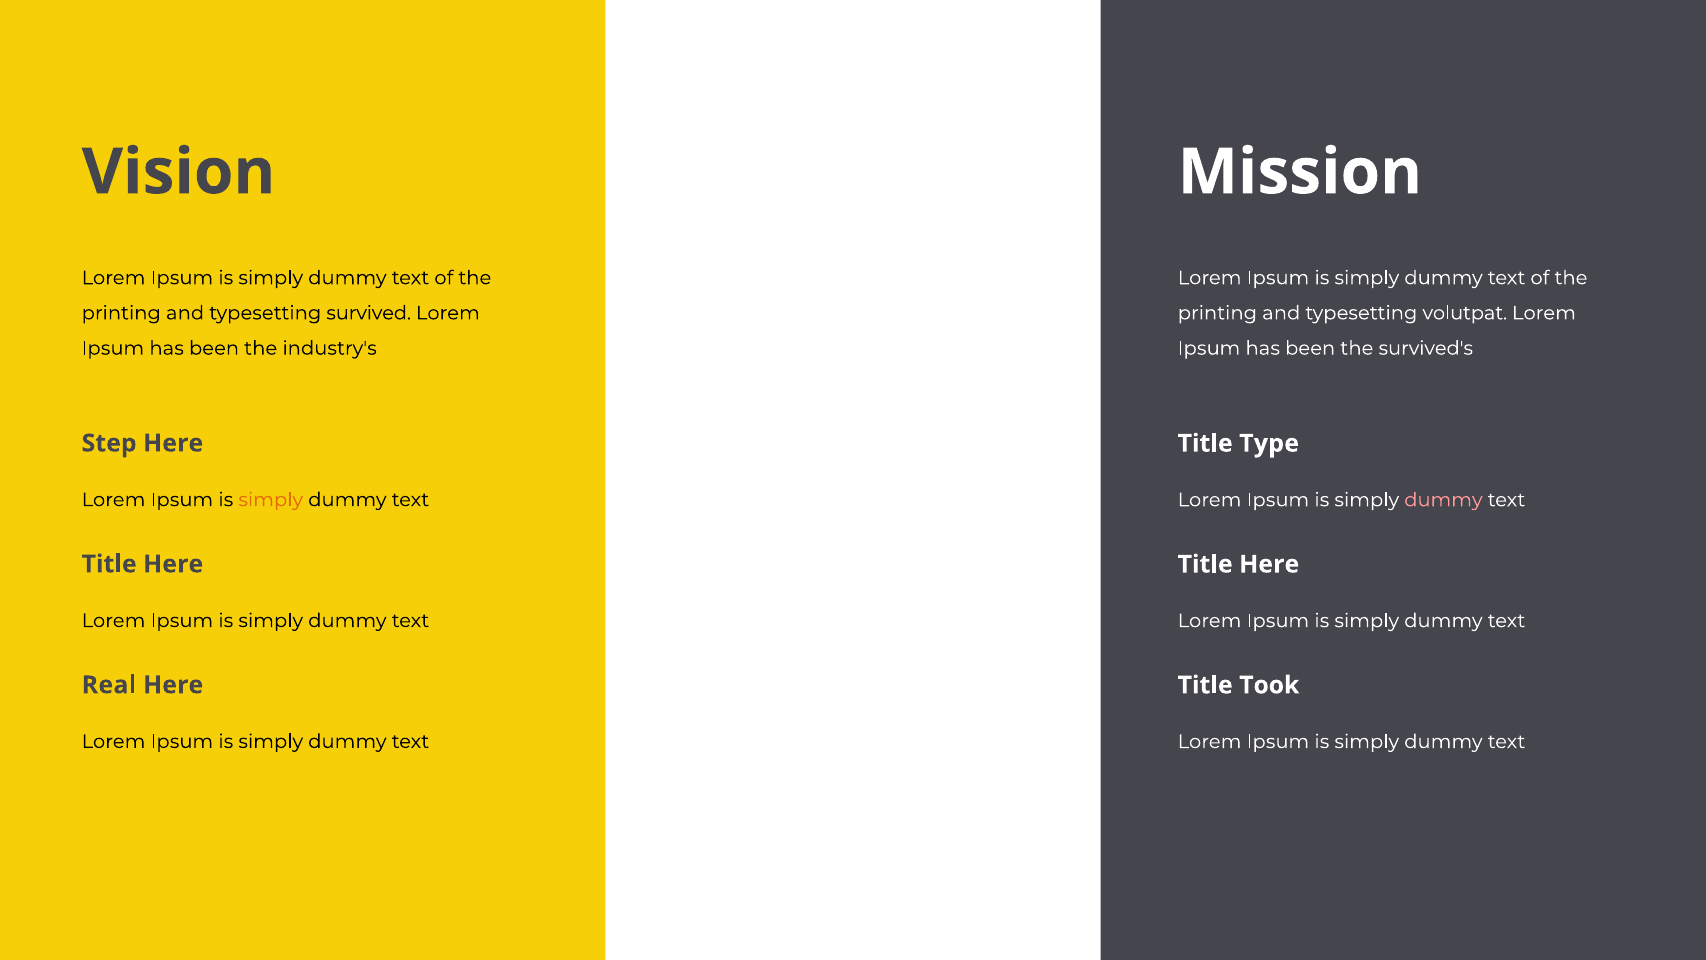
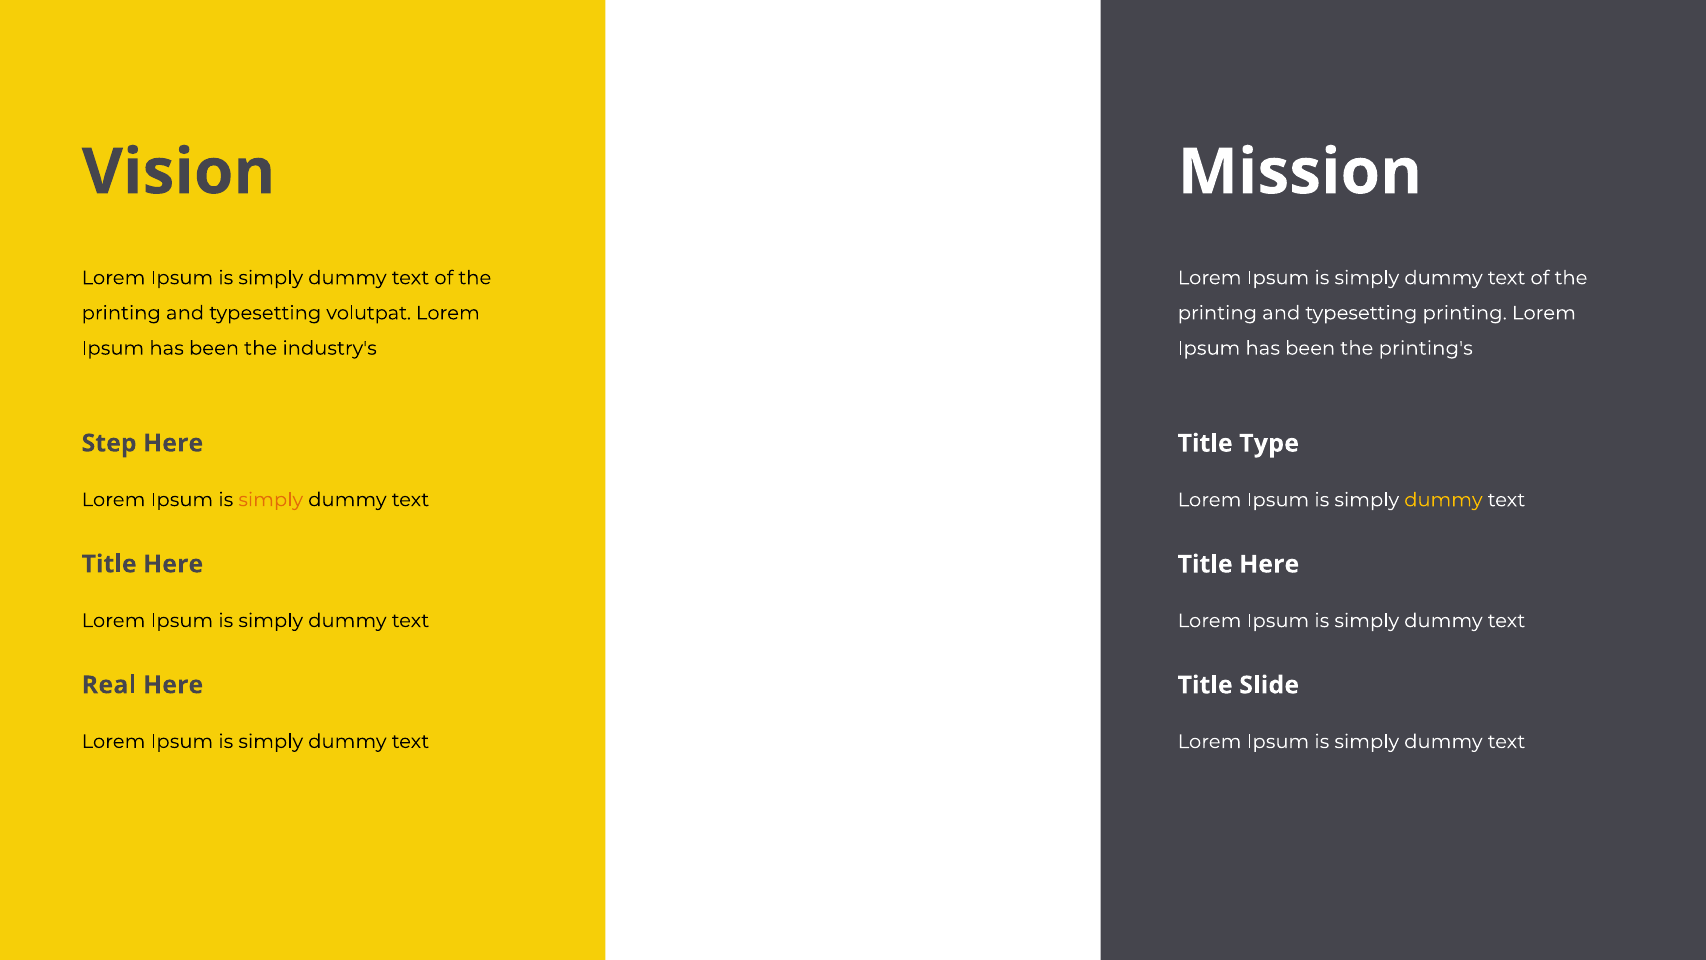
survived: survived -> volutpat
typesetting volutpat: volutpat -> printing
survived's: survived's -> printing's
dummy at (1443, 500) colour: pink -> yellow
Took: Took -> Slide
